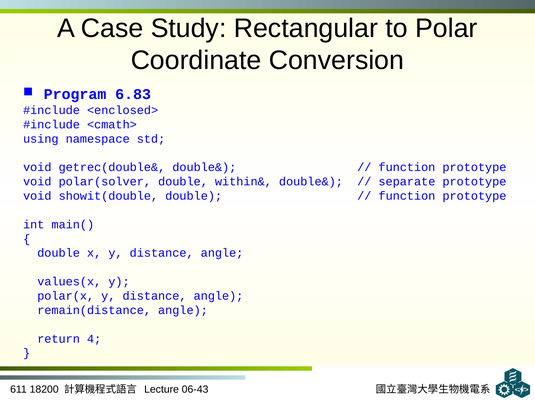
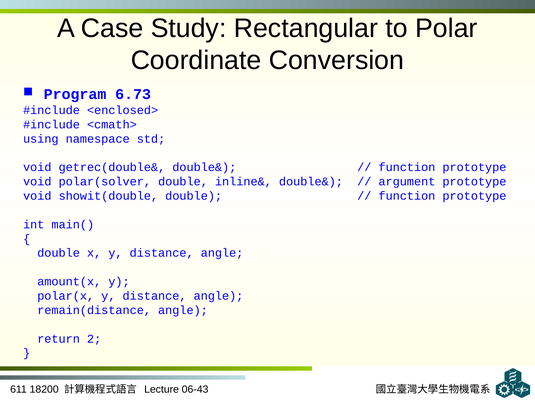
6.83: 6.83 -> 6.73
within&: within& -> inline&
separate: separate -> argument
values(x: values(x -> amount(x
4: 4 -> 2
